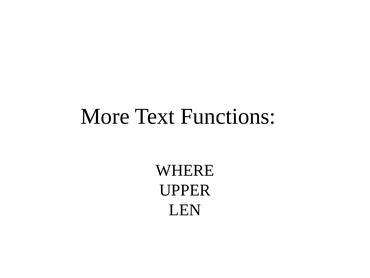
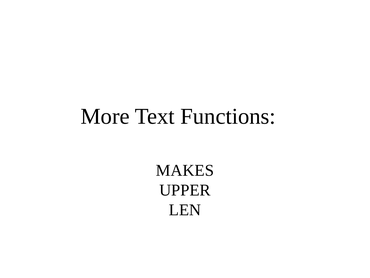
WHERE: WHERE -> MAKES
